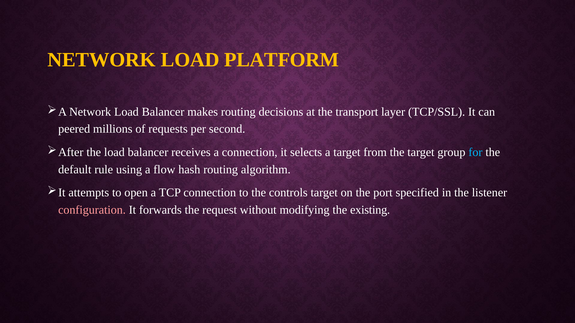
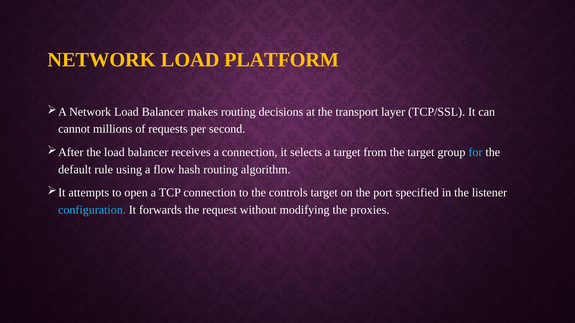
peered: peered -> cannot
configuration colour: pink -> light blue
existing: existing -> proxies
